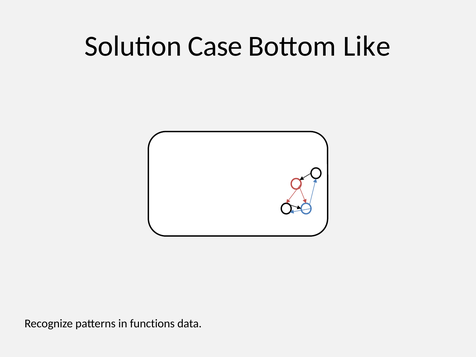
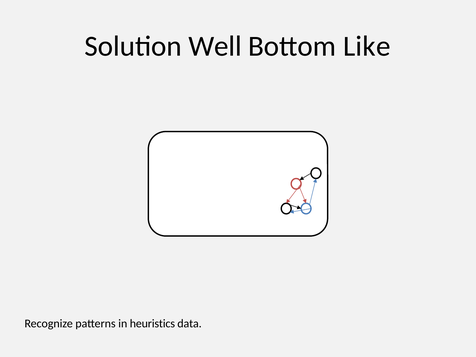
Case: Case -> Well
functions: functions -> heuristics
